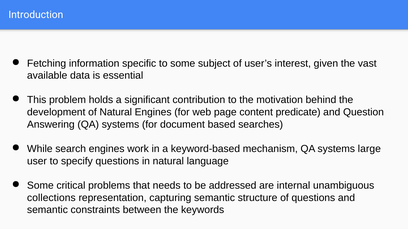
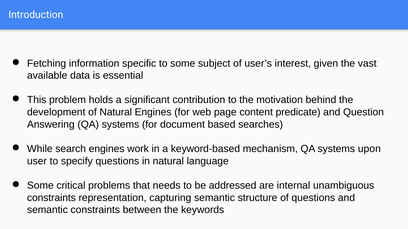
large: large -> upon
collections at (51, 198): collections -> constraints
